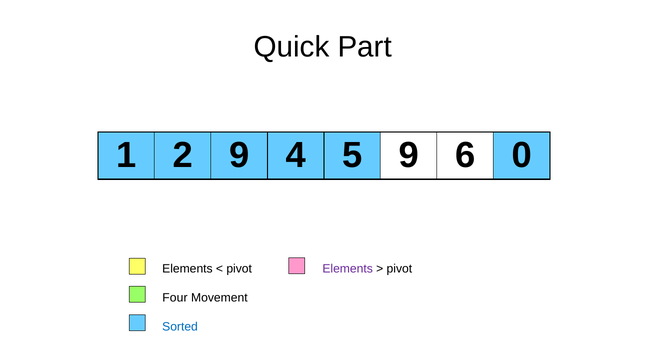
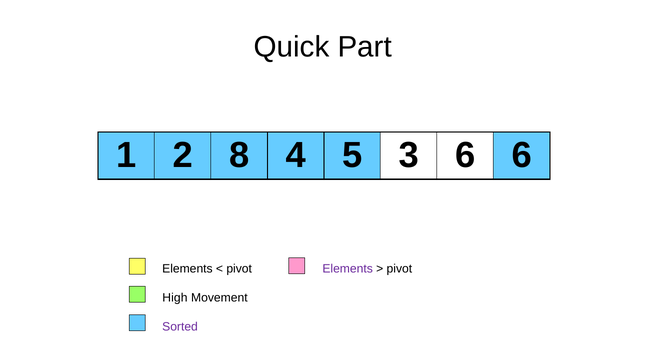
2 9: 9 -> 8
5 9: 9 -> 3
6 0: 0 -> 6
Four: Four -> High
Sorted colour: blue -> purple
